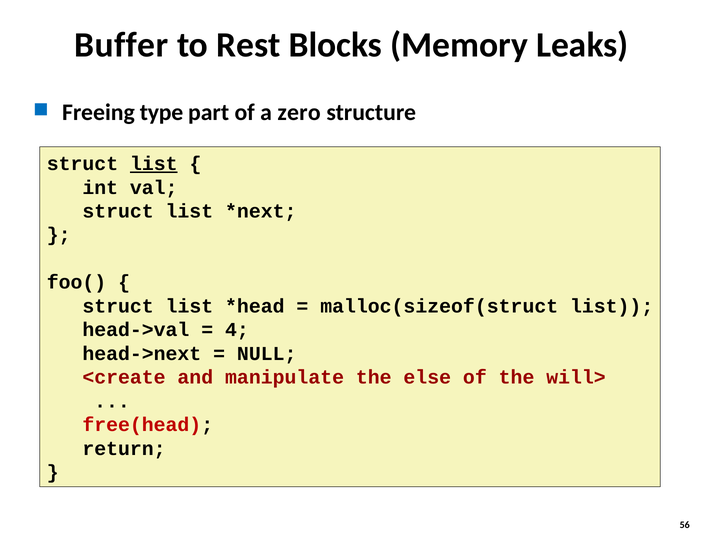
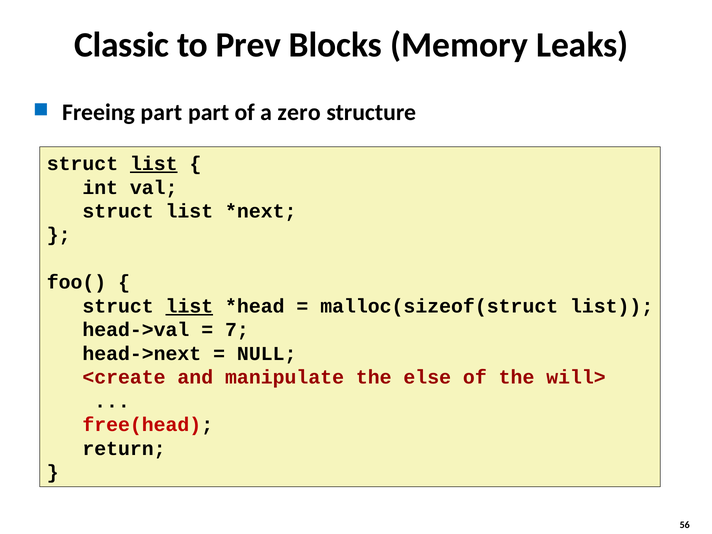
Buffer: Buffer -> Classic
Rest: Rest -> Prev
Freeing type: type -> part
list at (189, 306) underline: none -> present
4: 4 -> 7
